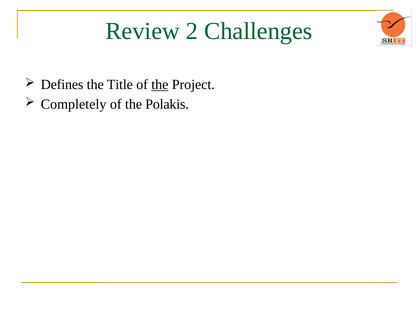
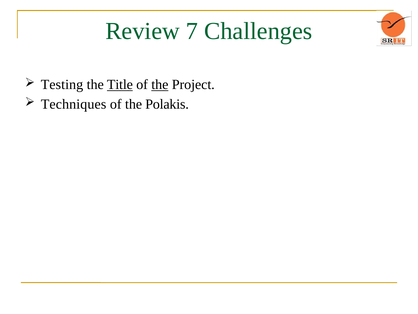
2: 2 -> 7
Defines: Defines -> Testing
Title underline: none -> present
Completely: Completely -> Techniques
